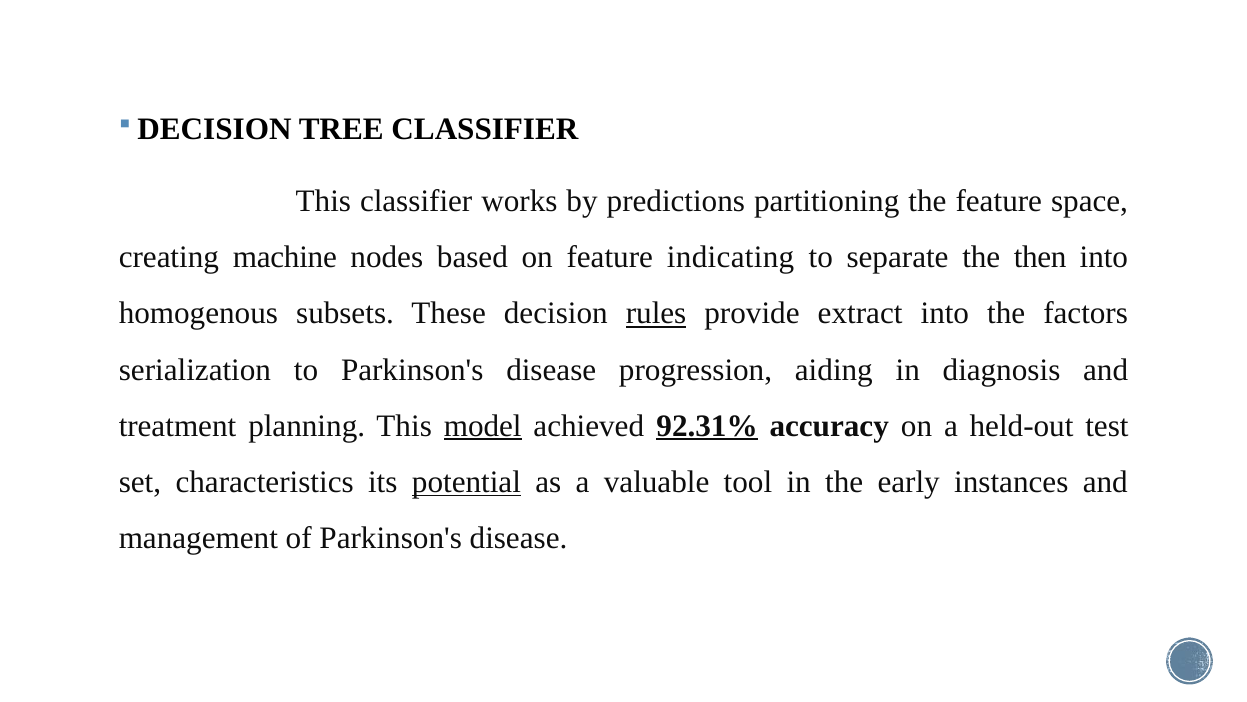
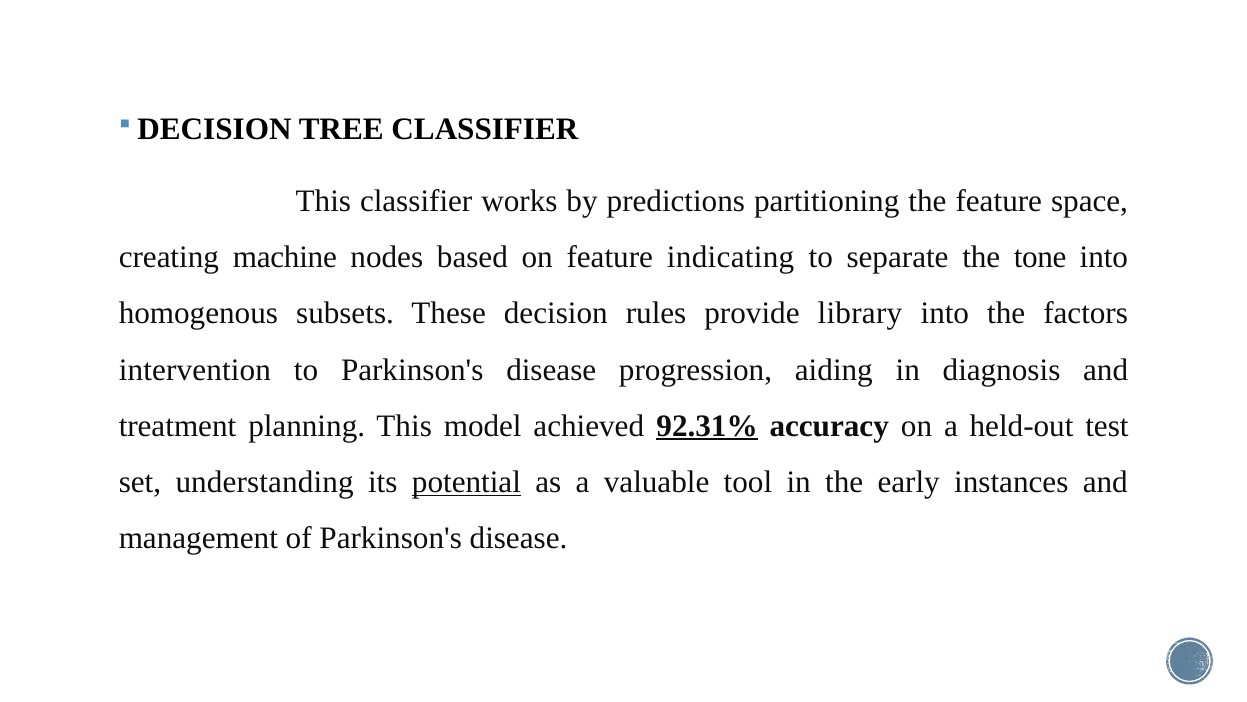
then: then -> tone
rules underline: present -> none
extract: extract -> library
serialization: serialization -> intervention
model underline: present -> none
characteristics: characteristics -> understanding
